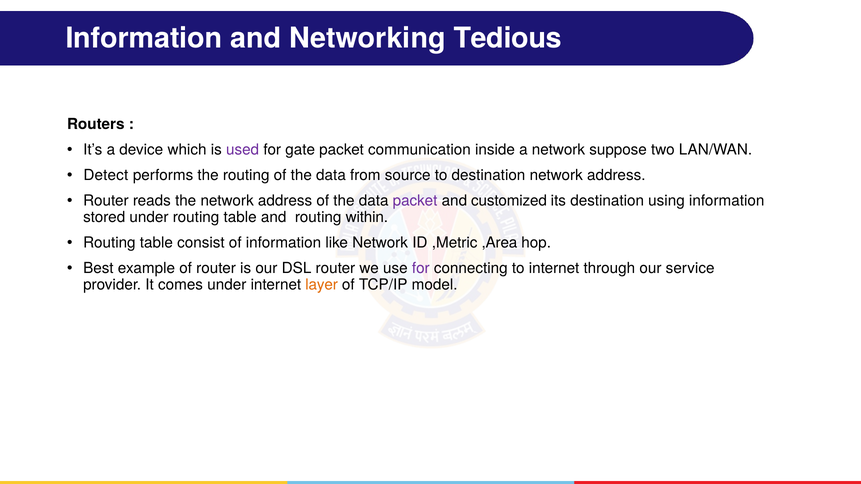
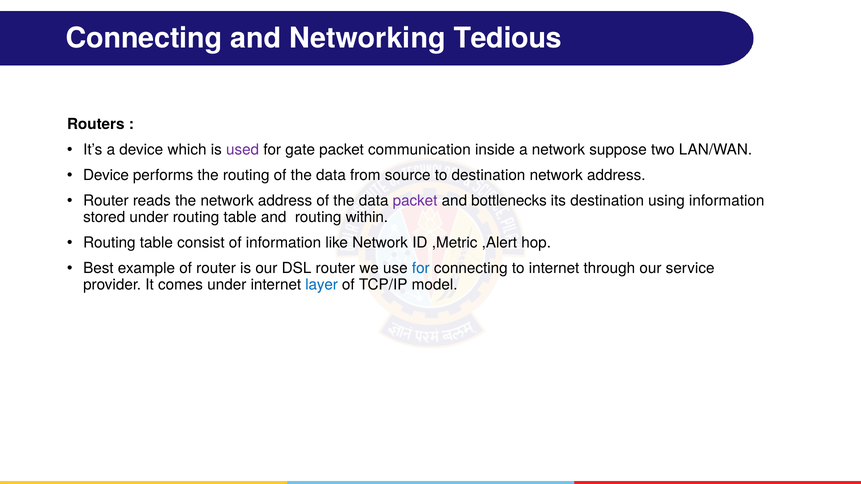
Information at (144, 38): Information -> Connecting
Detect at (106, 175): Detect -> Device
customized: customized -> bottlenecks
,Area: ,Area -> ,Alert
for at (421, 268) colour: purple -> blue
layer colour: orange -> blue
